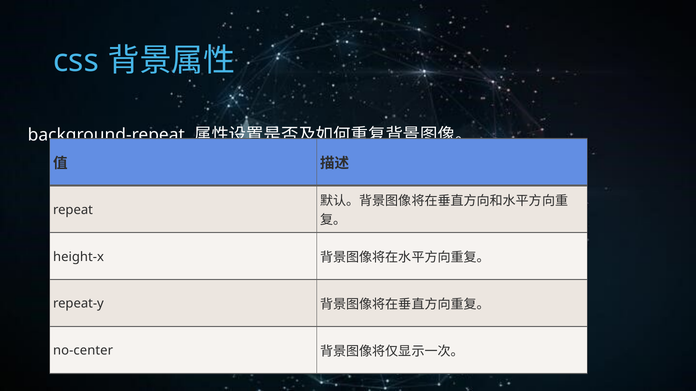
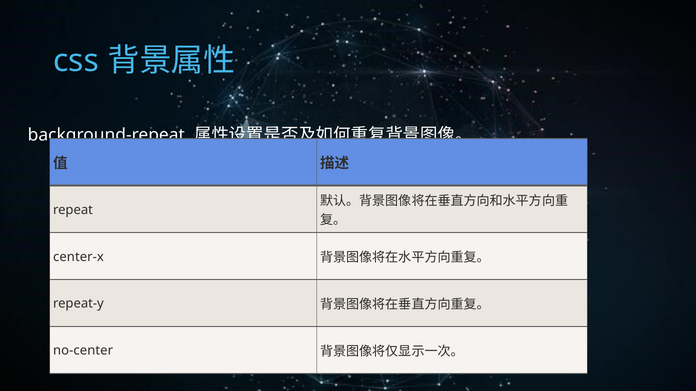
height-x: height-x -> center-x
